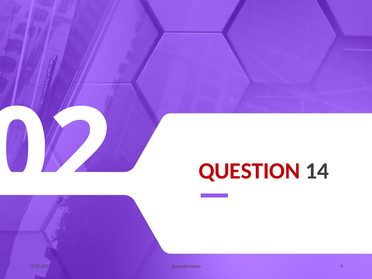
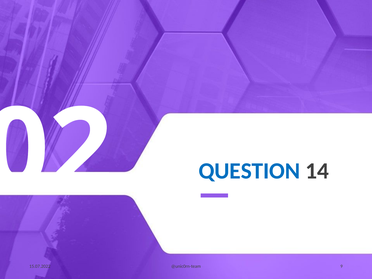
QUESTION colour: red -> blue
